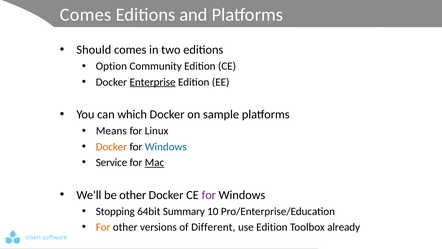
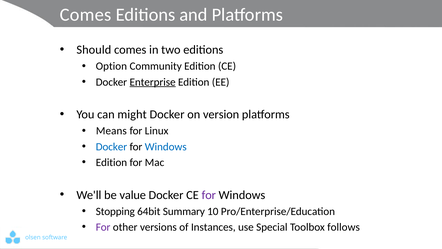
which: which -> might
sample: sample -> version
Docker at (111, 146) colour: orange -> blue
Service at (111, 162): Service -> Edition
Mac underline: present -> none
be other: other -> value
For at (103, 227) colour: orange -> purple
Different: Different -> Instances
use Edition: Edition -> Special
already: already -> follows
